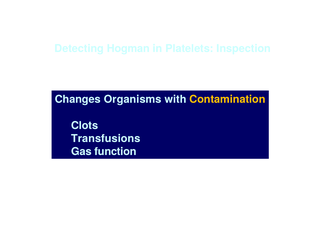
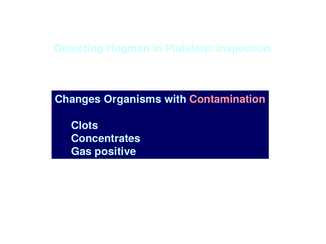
Contamination colour: yellow -> pink
Transfusions: Transfusions -> Concentrates
function: function -> positive
